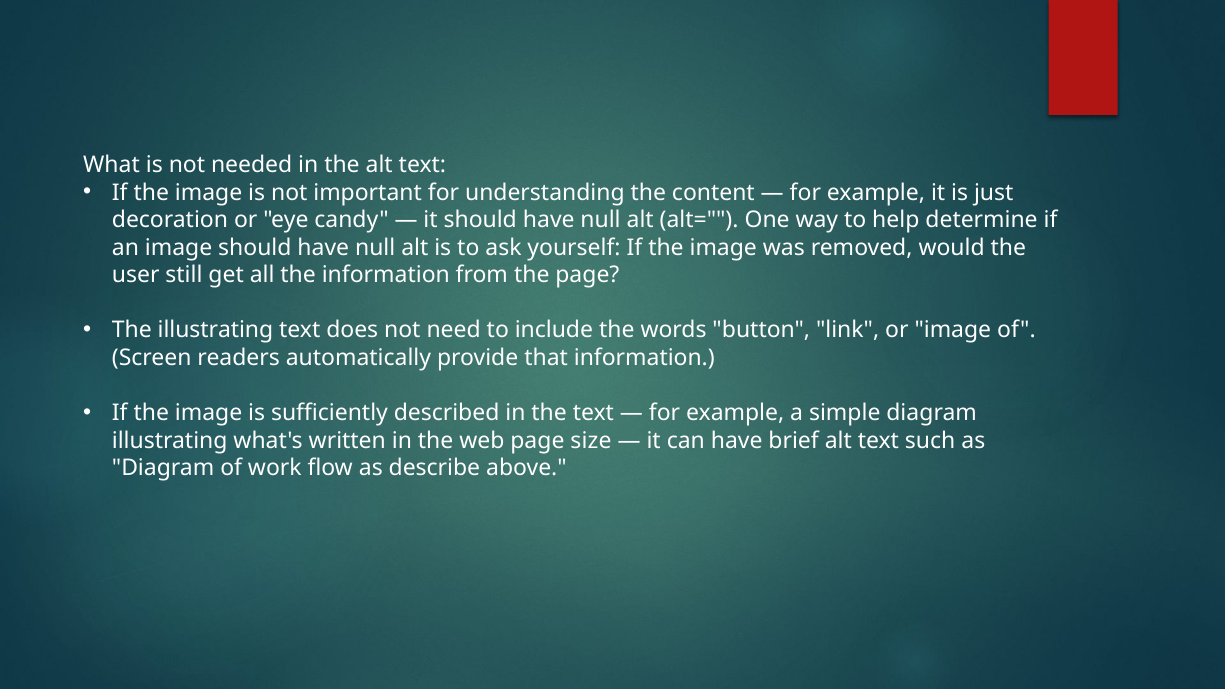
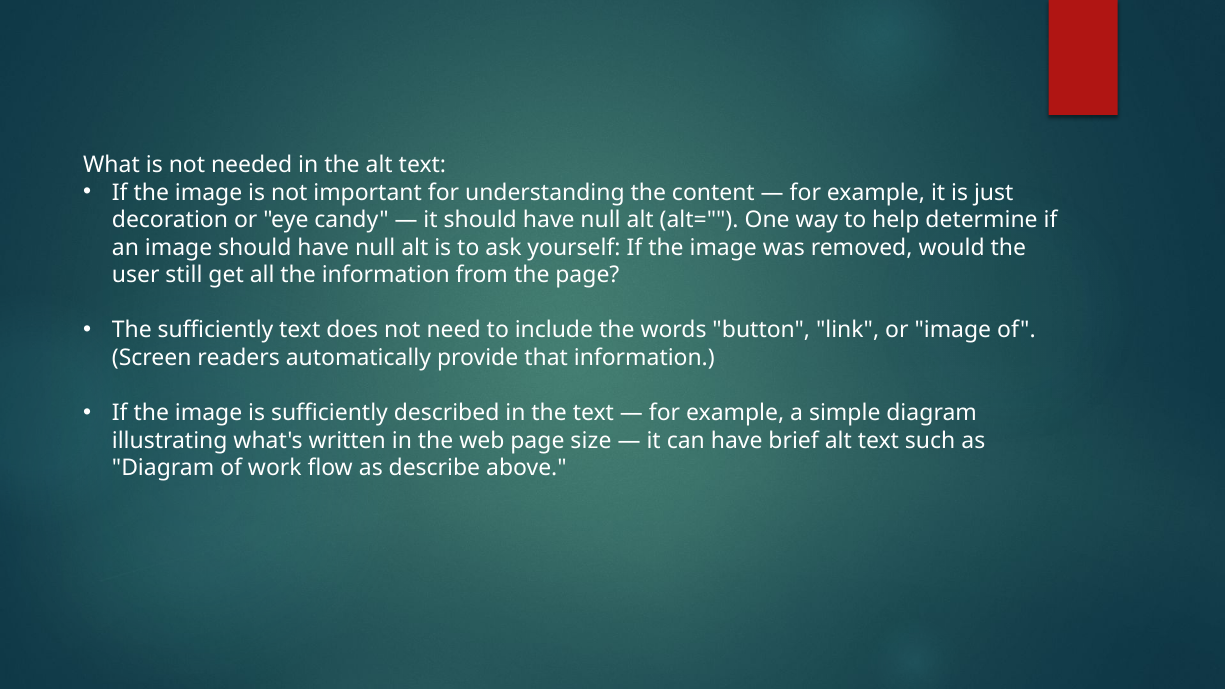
The illustrating: illustrating -> sufficiently
